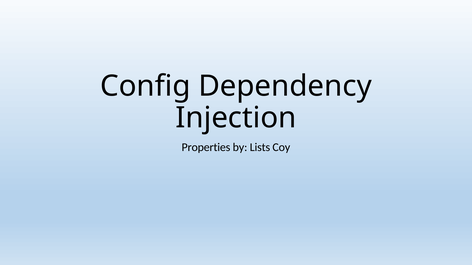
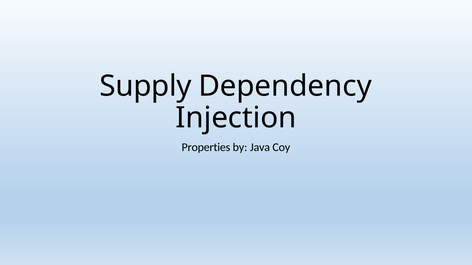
Config: Config -> Supply
Lists: Lists -> Java
